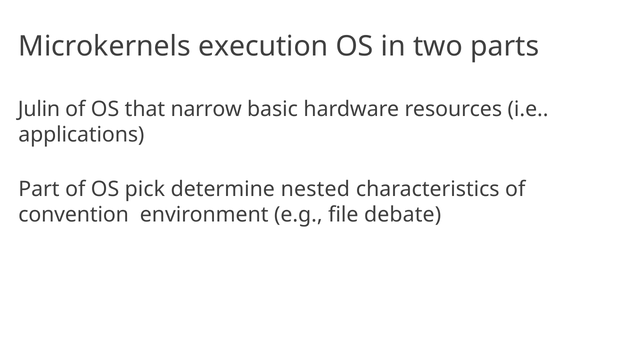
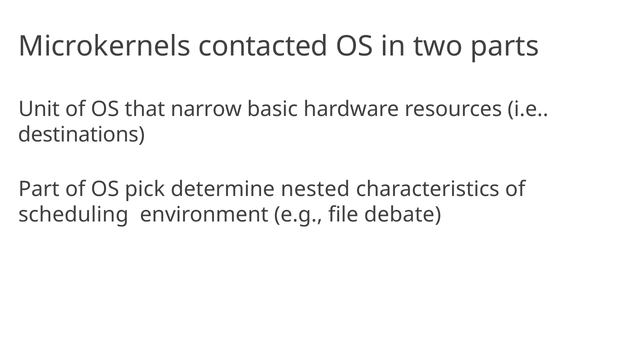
execution: execution -> contacted
Julin: Julin -> Unit
applications: applications -> destinations
convention: convention -> scheduling
